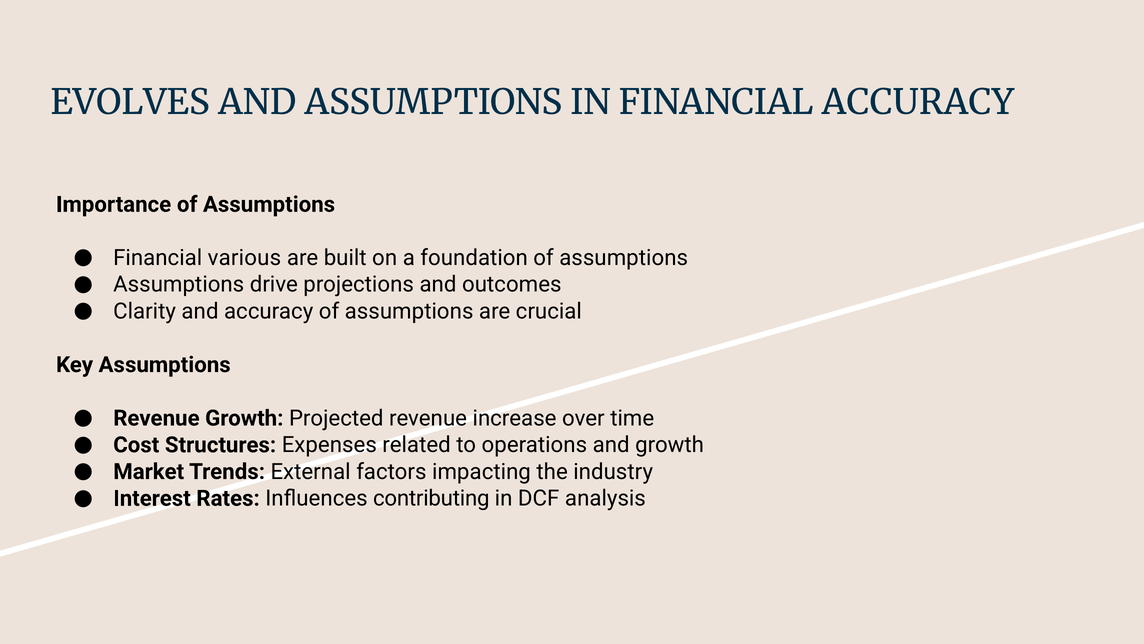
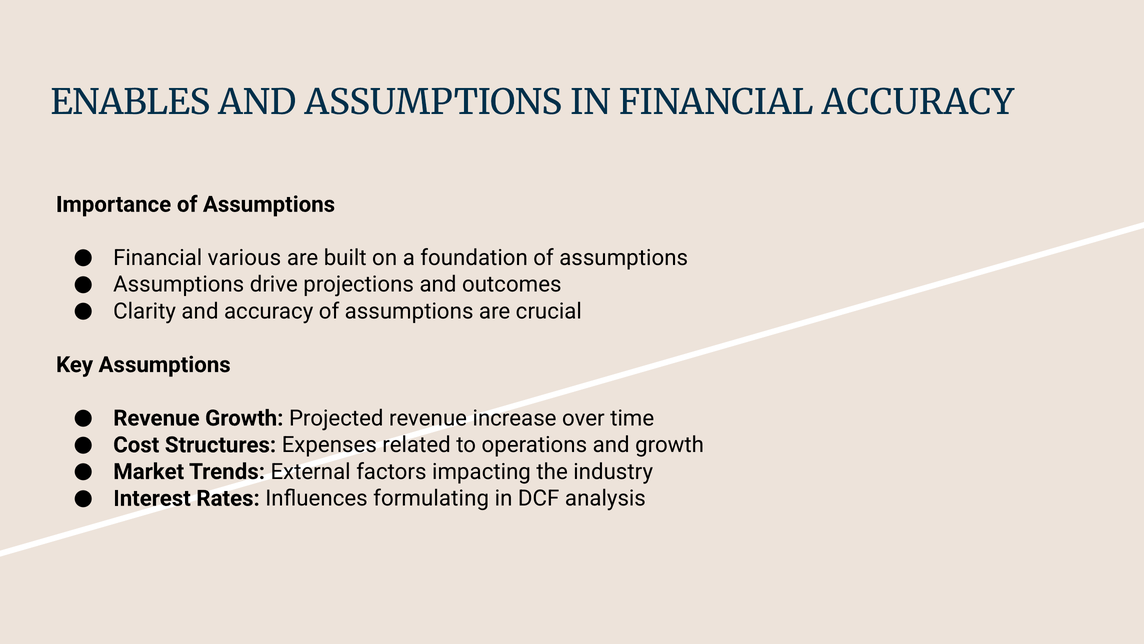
EVOLVES: EVOLVES -> ENABLES
contributing: contributing -> formulating
